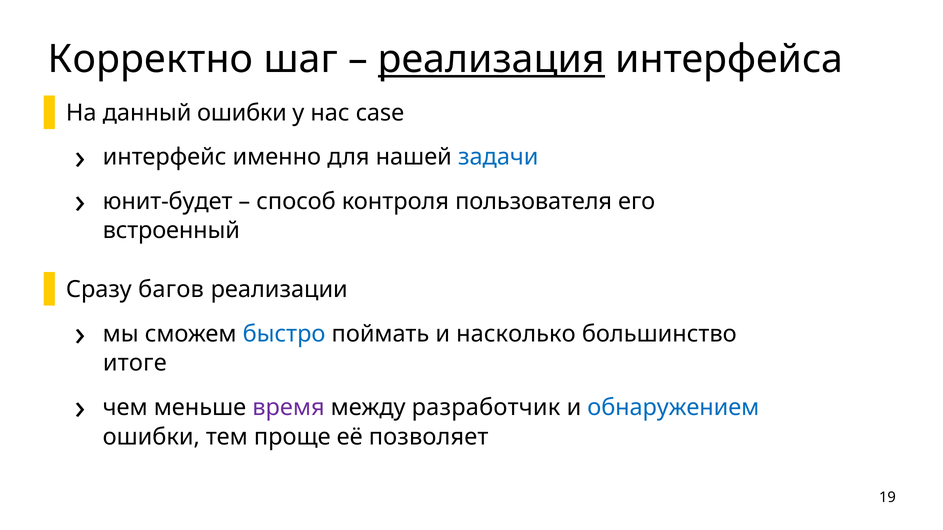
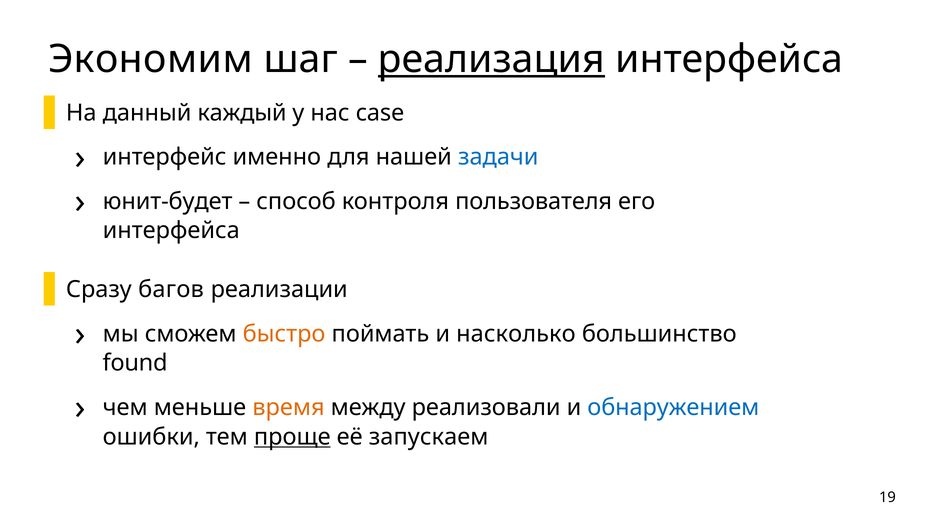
Корректно: Корректно -> Экономим
данный ошибки: ошибки -> каждый
встроенный at (171, 231): встроенный -> интерфейса
быстро colour: blue -> orange
итоге: итоге -> found
время colour: purple -> orange
разработчик: разработчик -> реализовали
проще underline: none -> present
позволяет: позволяет -> запускаем
